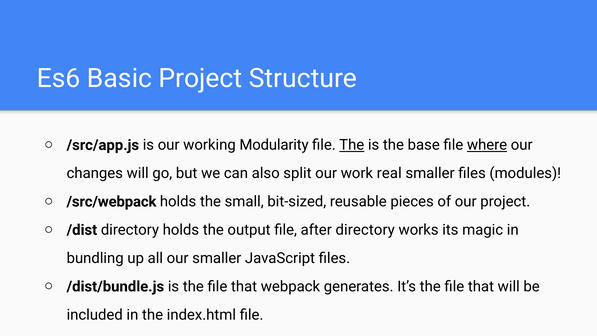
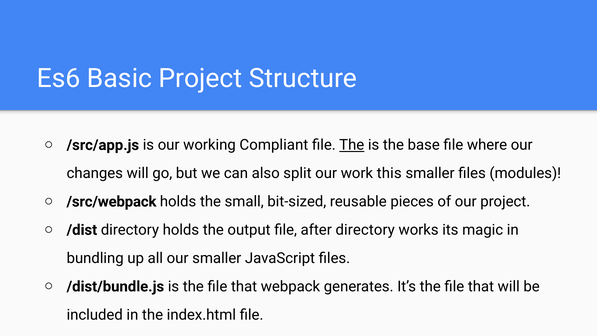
Modularity: Modularity -> Compliant
where underline: present -> none
real: real -> this
